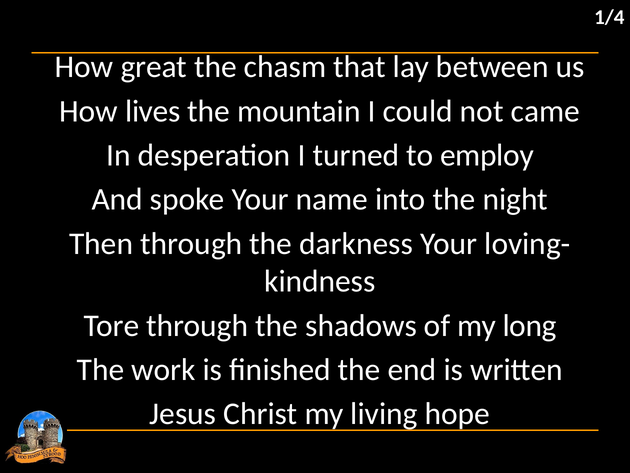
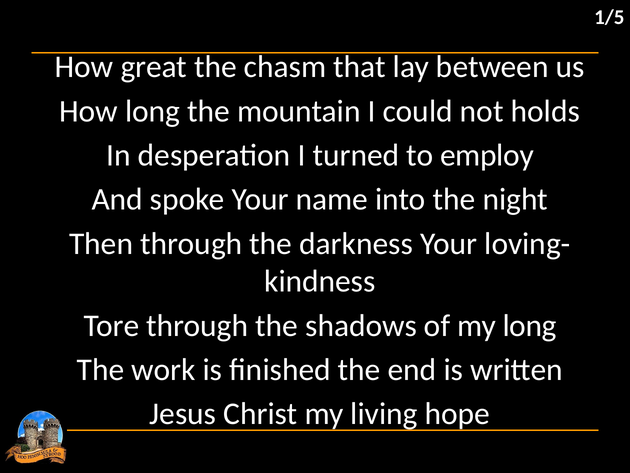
1/4: 1/4 -> 1/5
How lives: lives -> long
came: came -> holds
